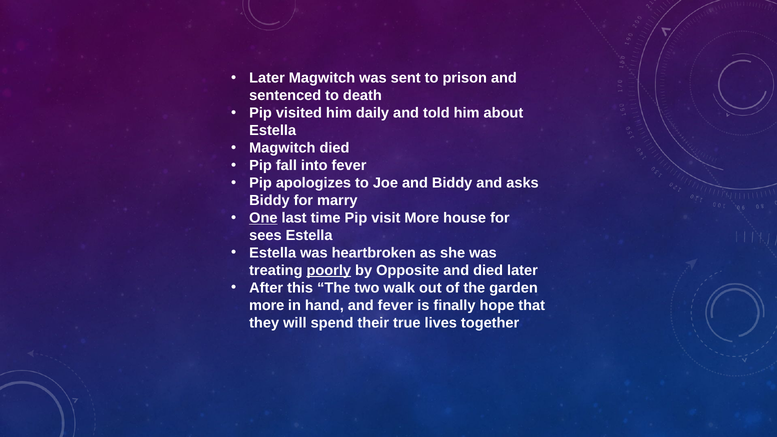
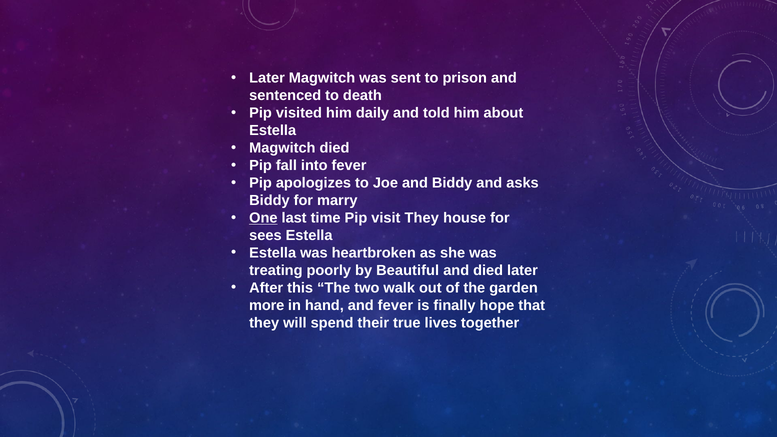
visit More: More -> They
poorly underline: present -> none
Opposite: Opposite -> Beautiful
